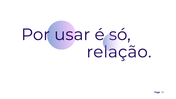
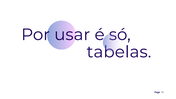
relação: relação -> tabelas
